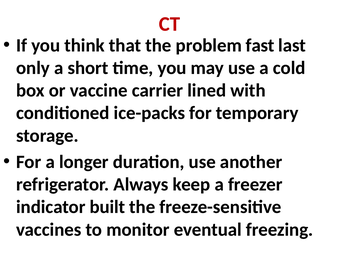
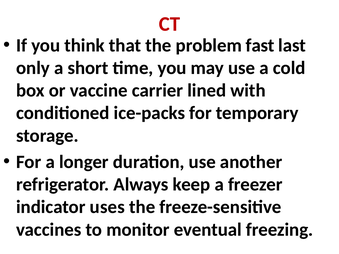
built: built -> uses
